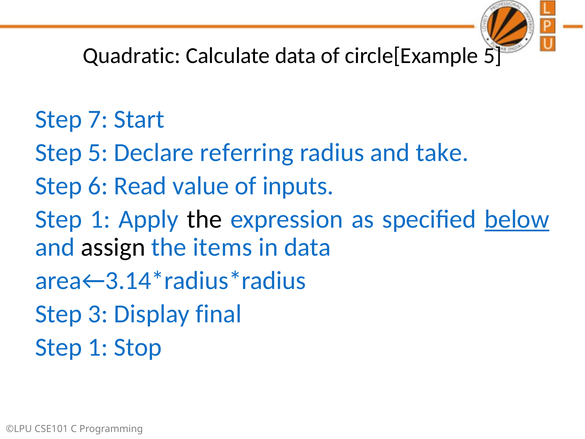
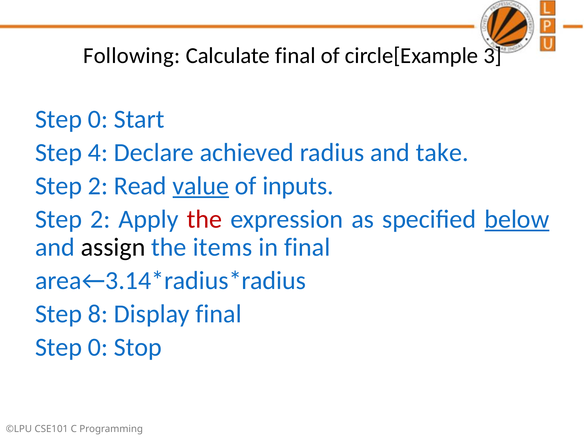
Quadratic: Quadratic -> Following
Calculate data: data -> final
circle[Example 5: 5 -> 3
7 at (98, 119): 7 -> 0
Step 5: 5 -> 4
referring: referring -> achieved
6 at (98, 186): 6 -> 2
value underline: none -> present
1 at (100, 219): 1 -> 2
the at (204, 219) colour: black -> red
in data: data -> final
3: 3 -> 8
1 at (98, 347): 1 -> 0
